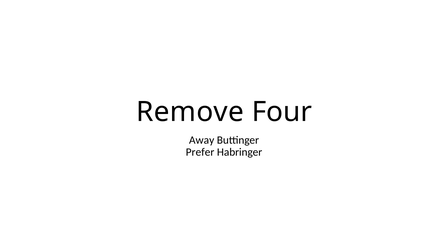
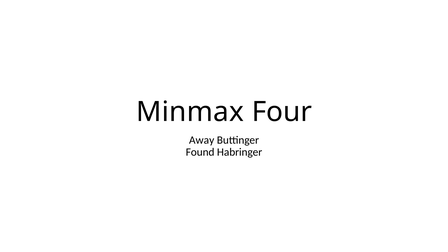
Remove: Remove -> Minmax
Prefer: Prefer -> Found
